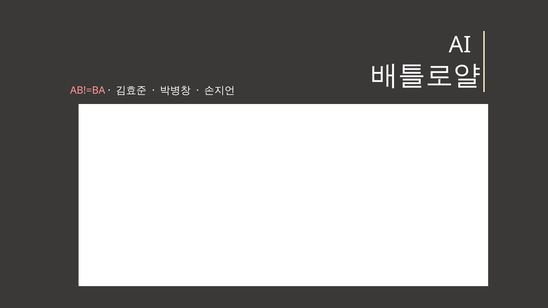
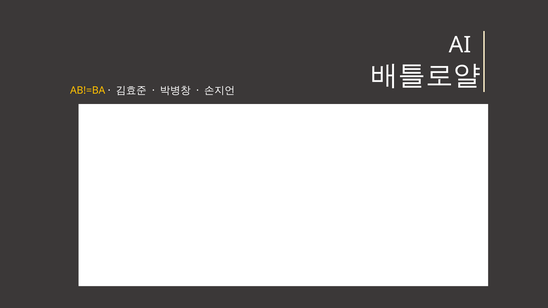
AB!=BA colour: pink -> yellow
